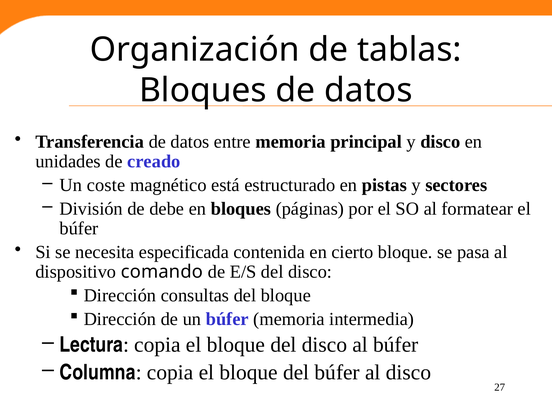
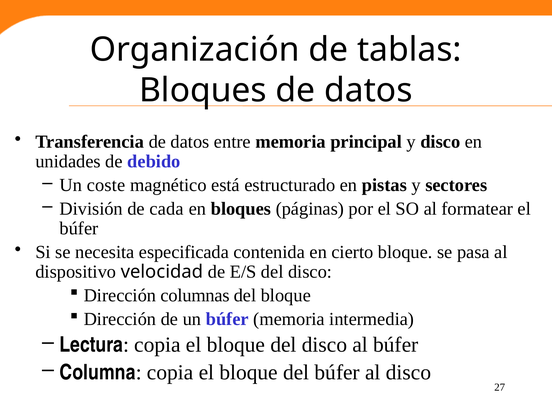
creado: creado -> debido
debe: debe -> cada
comando: comando -> velocidad
consultas: consultas -> columnas
